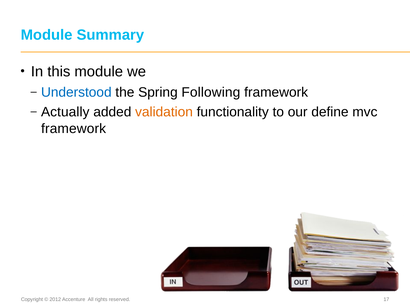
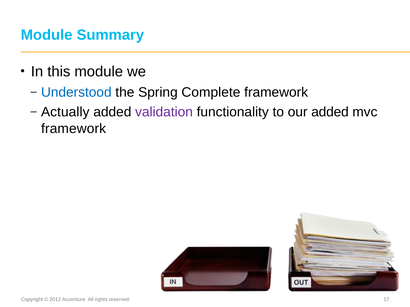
Following: Following -> Complete
validation colour: orange -> purple
our define: define -> added
